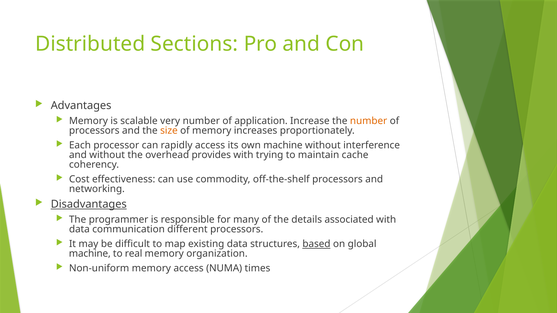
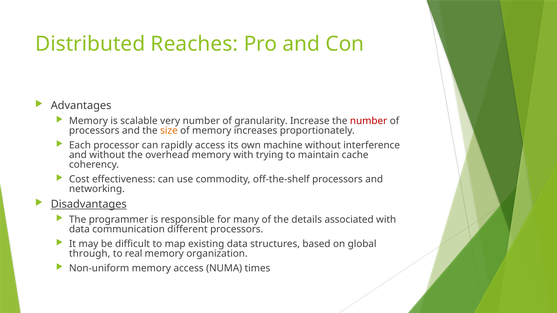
Sections: Sections -> Reaches
application: application -> granularity
number at (369, 121) colour: orange -> red
overhead provides: provides -> memory
based underline: present -> none
machine at (90, 254): machine -> through
